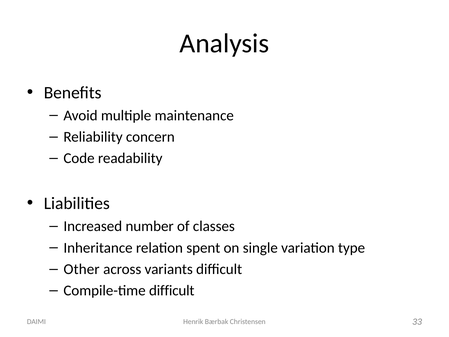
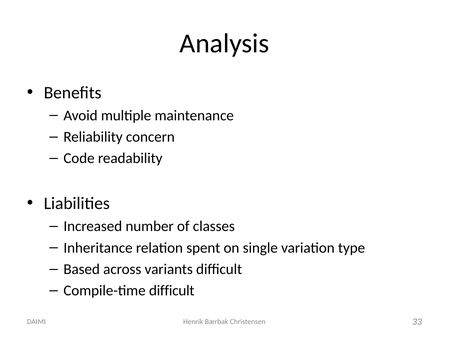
Other: Other -> Based
